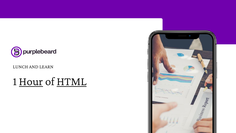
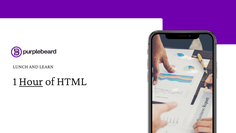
HTML underline: present -> none
